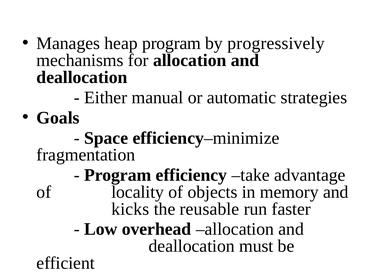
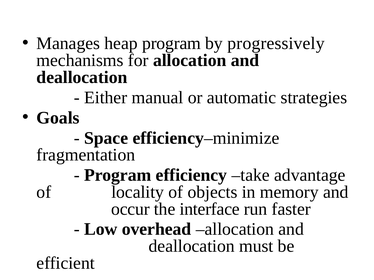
kicks: kicks -> occur
reusable: reusable -> interface
